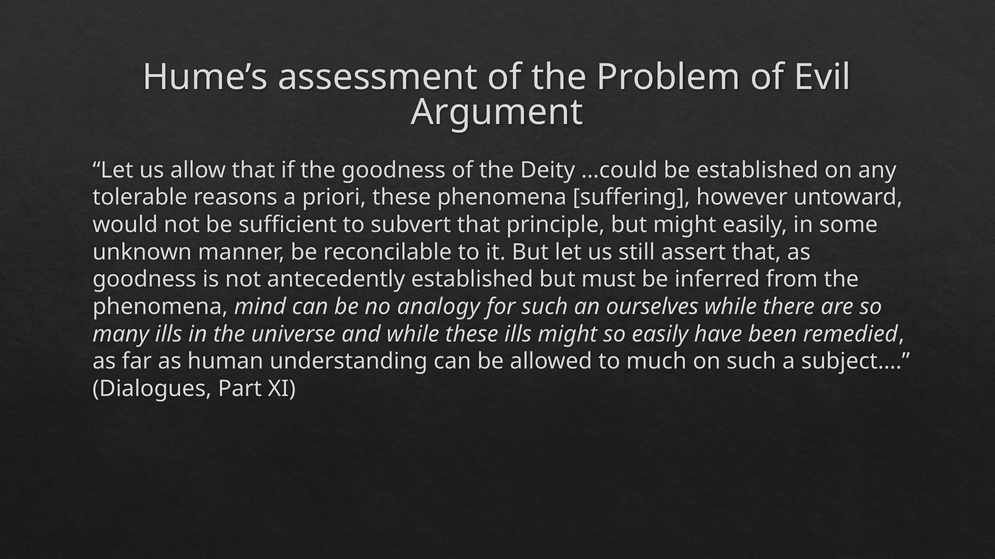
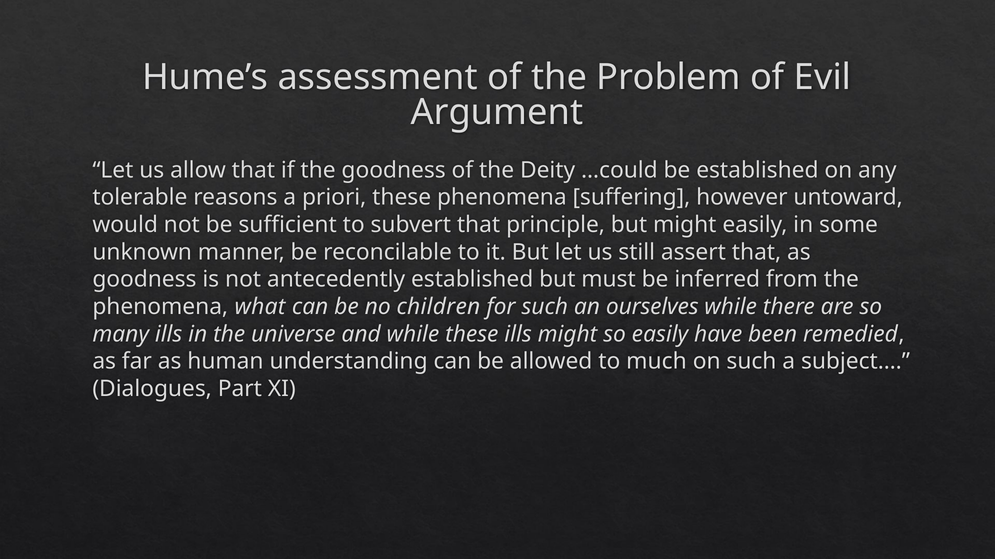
mind: mind -> what
analogy: analogy -> children
